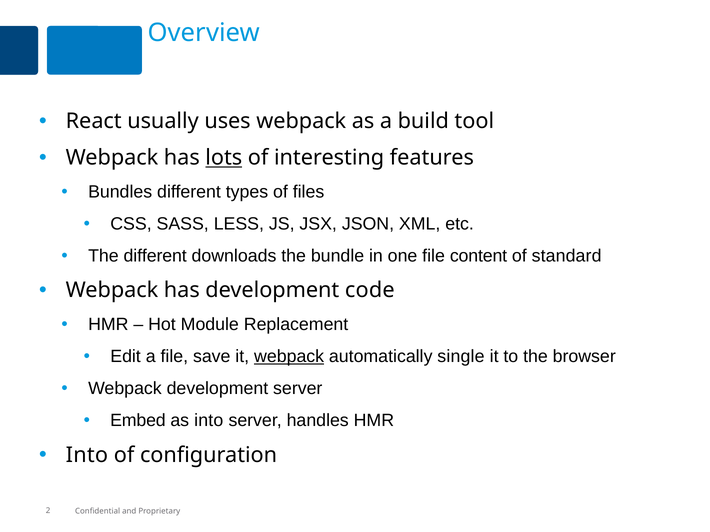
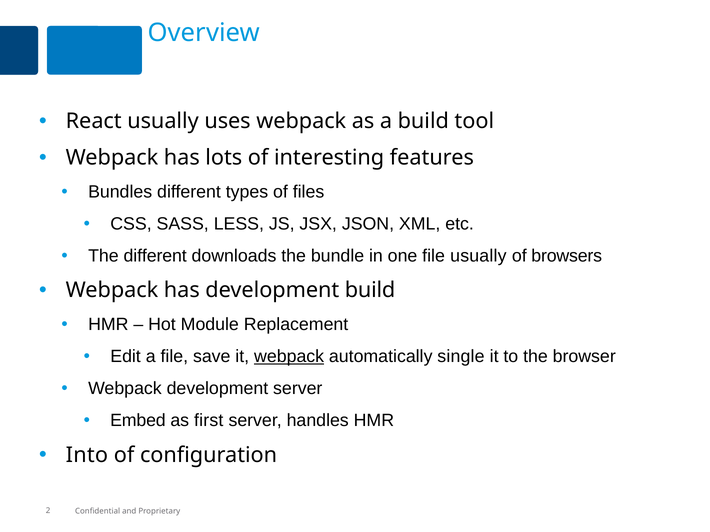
lots underline: present -> none
file content: content -> usually
standard: standard -> browsers
development code: code -> build
as into: into -> first
